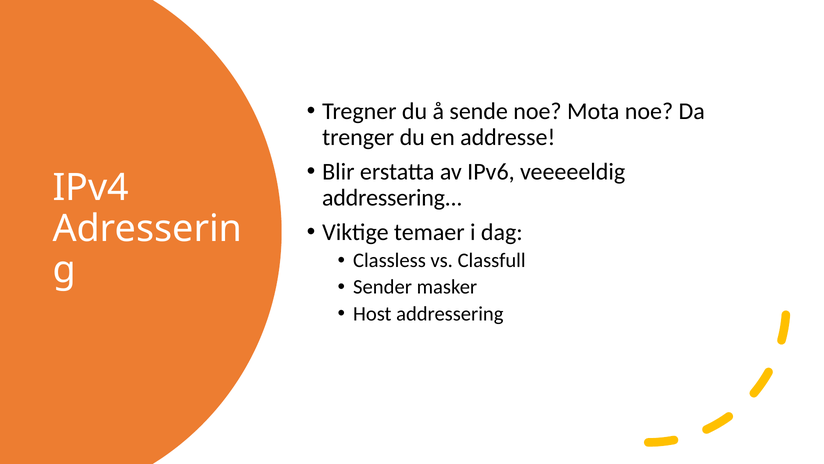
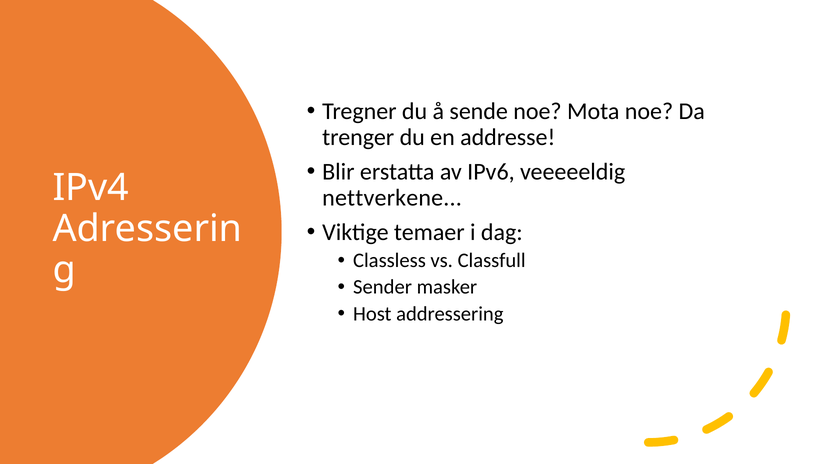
addressering at (392, 197): addressering -> nettverkene
